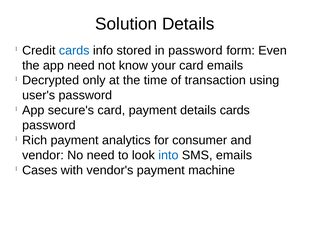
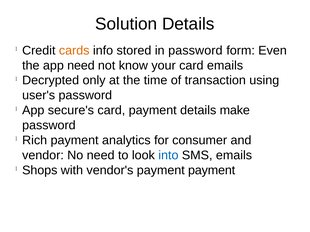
cards at (74, 51) colour: blue -> orange
details cards: cards -> make
Cases: Cases -> Shops
payment machine: machine -> payment
